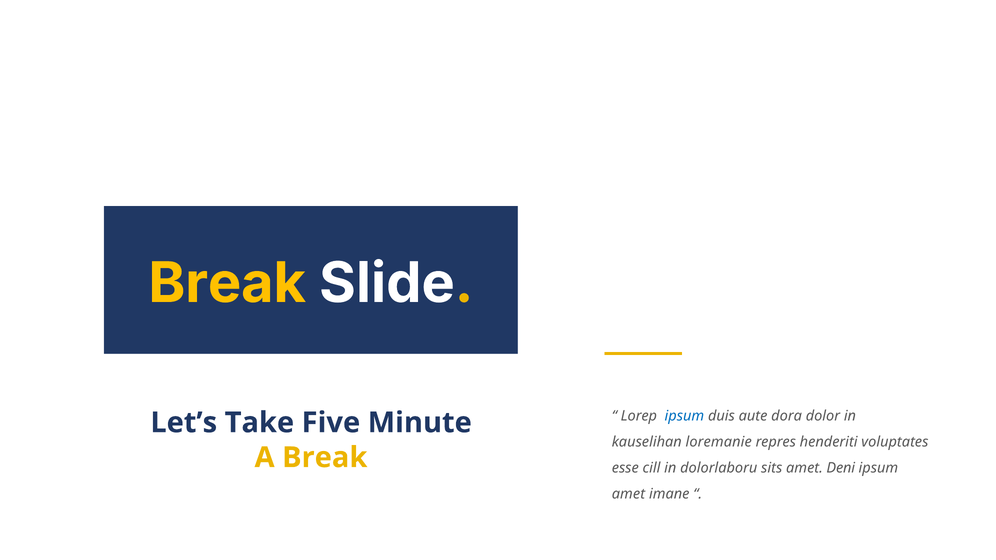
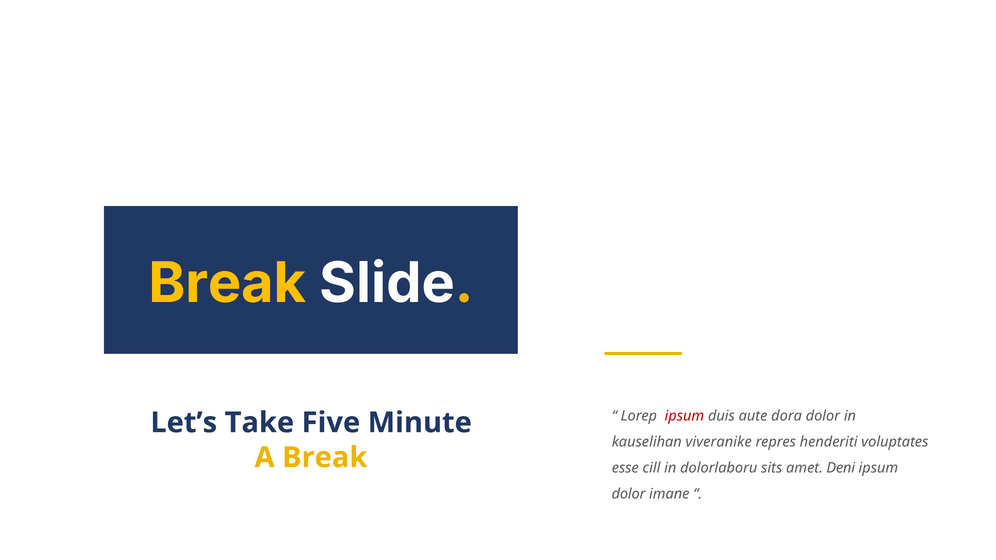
ipsum at (684, 416) colour: blue -> red
loremanie: loremanie -> viveranike
amet at (628, 494): amet -> dolor
